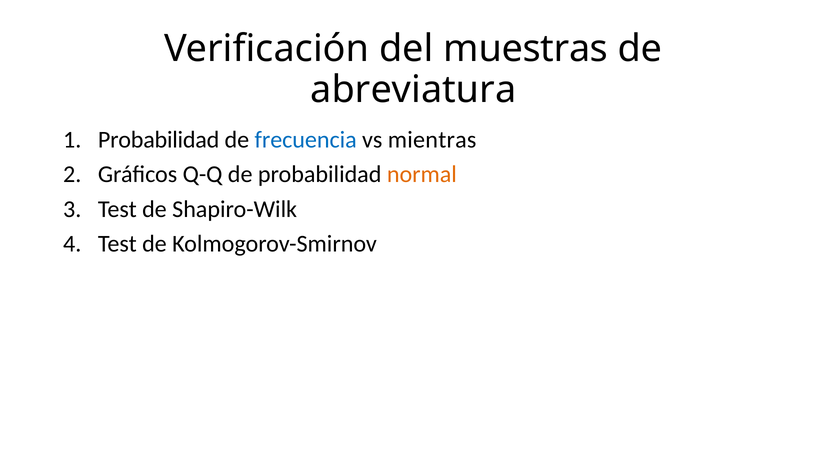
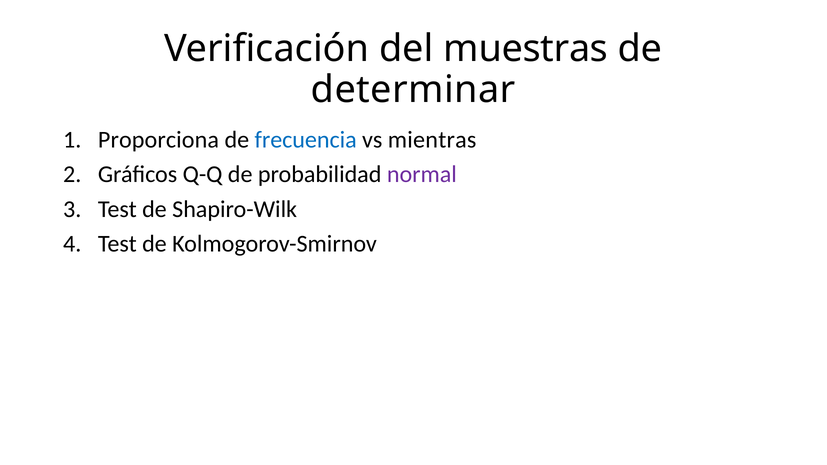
abreviatura: abreviatura -> determinar
Probabilidad at (159, 140): Probabilidad -> Proporciona
normal colour: orange -> purple
